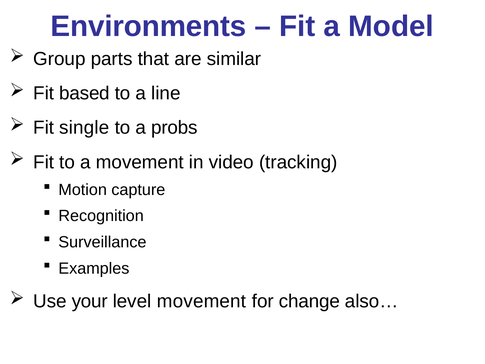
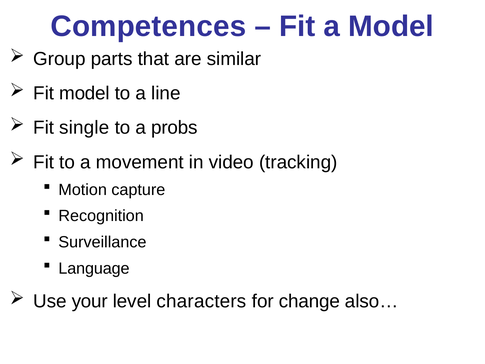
Environments: Environments -> Competences
Fit based: based -> model
Examples: Examples -> Language
level movement: movement -> characters
